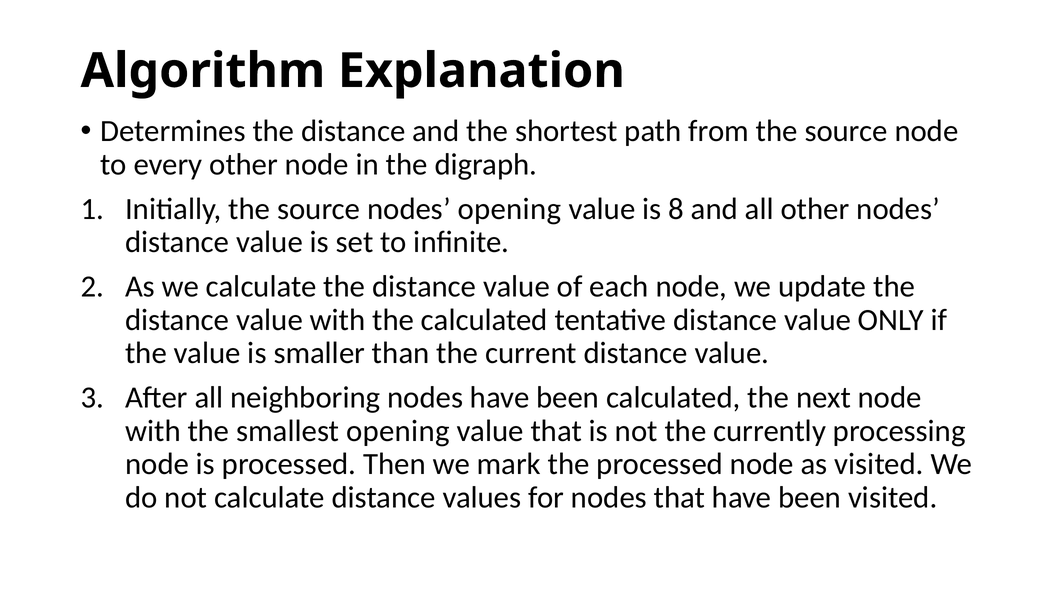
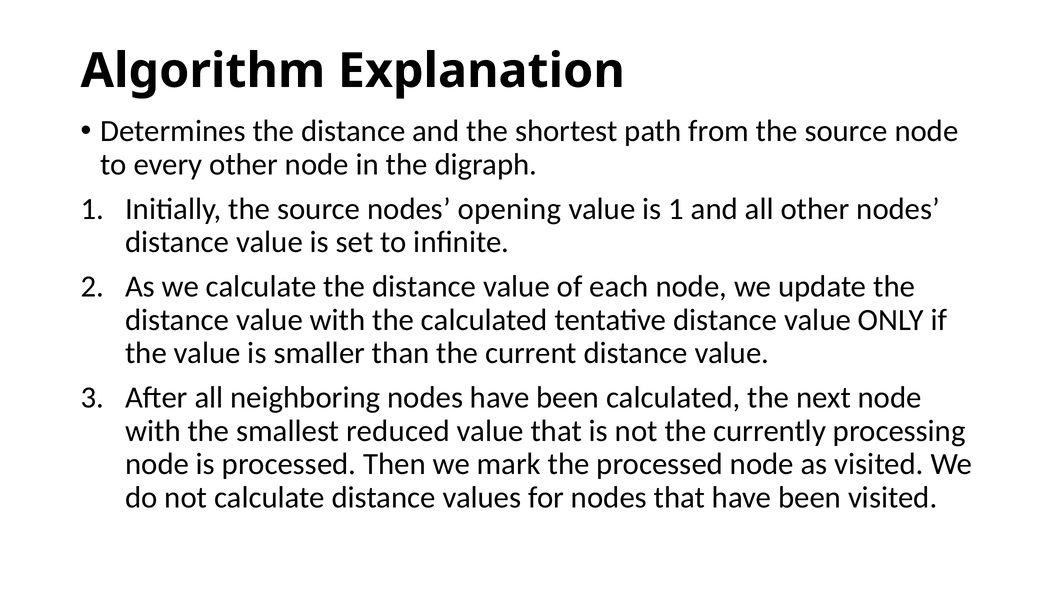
is 8: 8 -> 1
smallest opening: opening -> reduced
